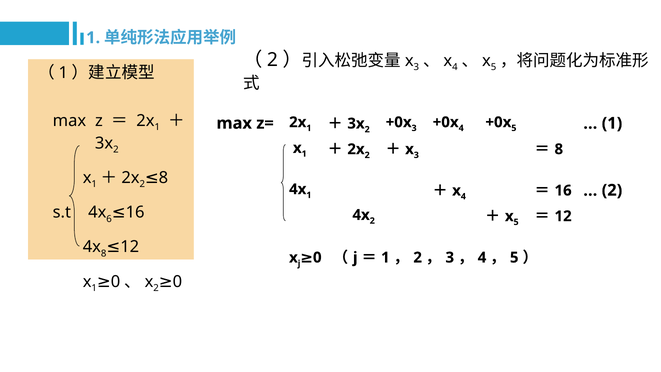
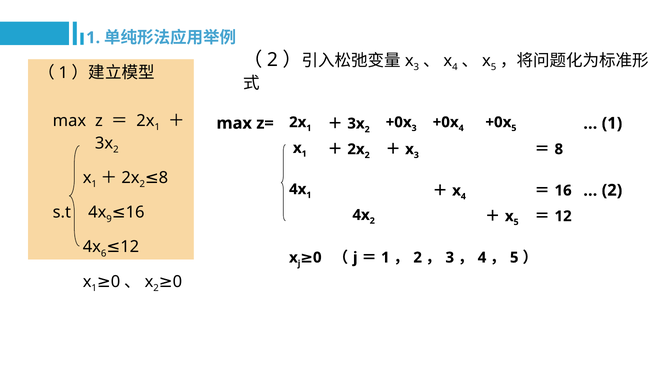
6: 6 -> 9
8 at (104, 253): 8 -> 6
